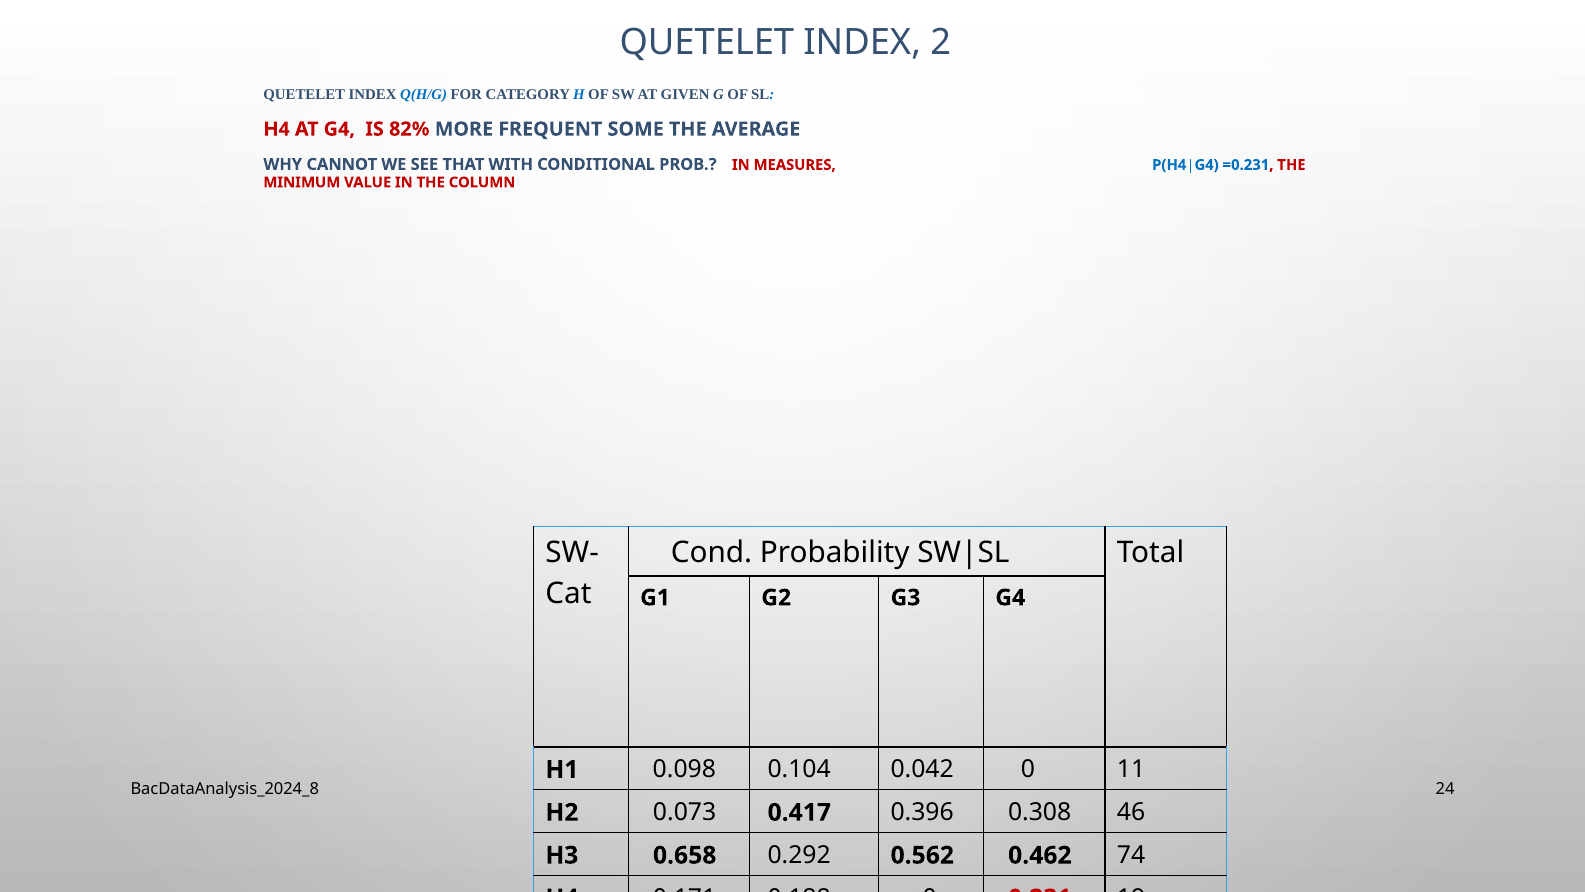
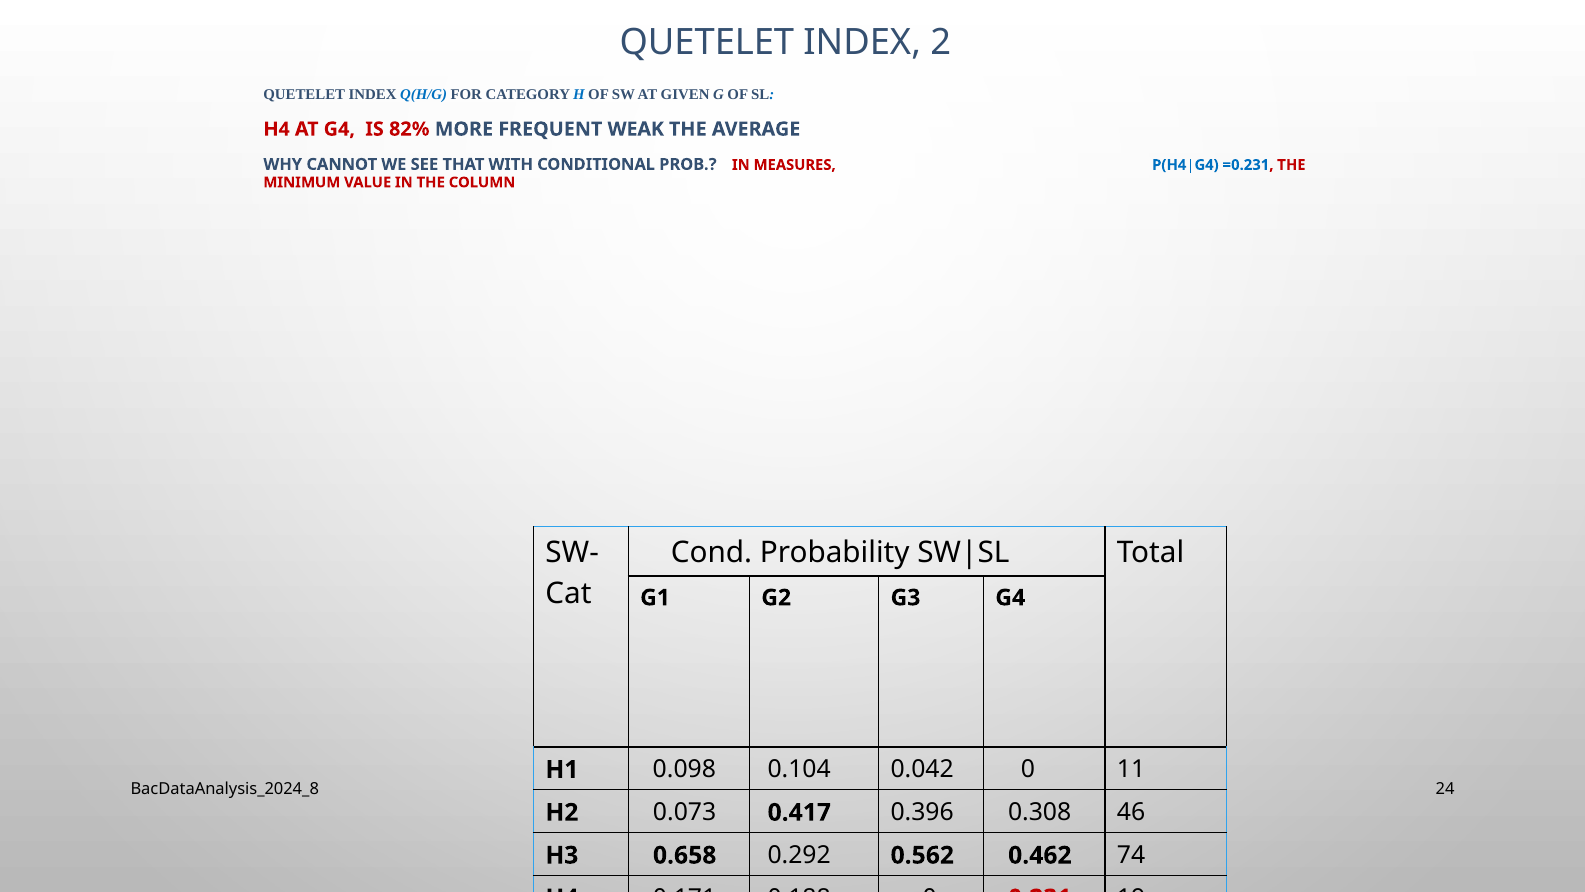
SOME: SOME -> WEAK
